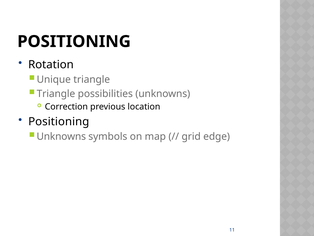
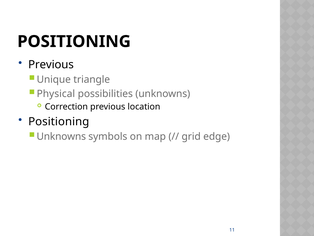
Rotation at (51, 64): Rotation -> Previous
Triangle at (56, 94): Triangle -> Physical
